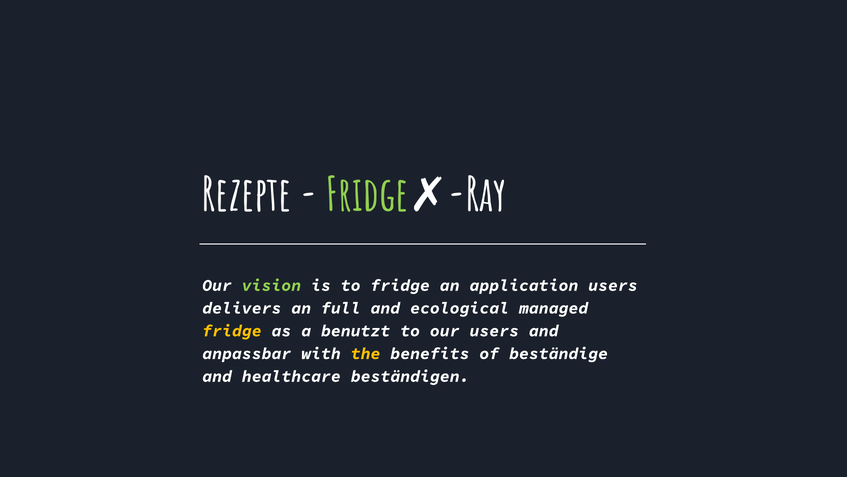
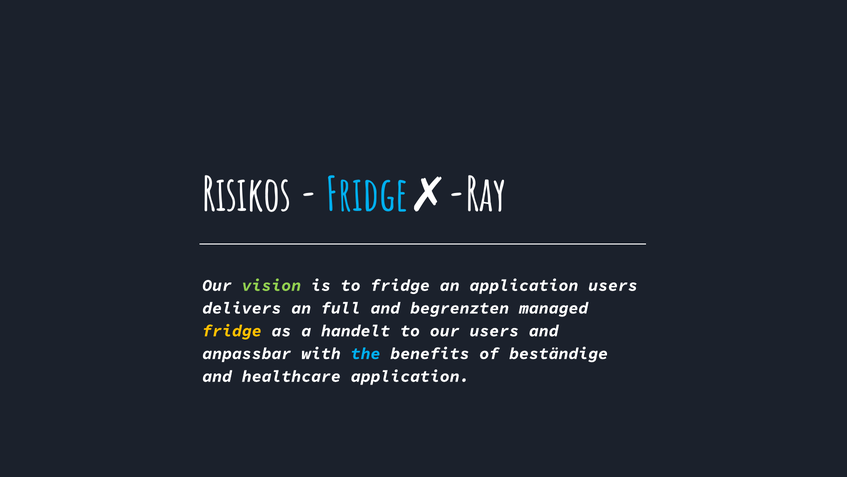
Rezepte: Rezepte -> Risikos
Fridge at (367, 195) colour: light green -> light blue
ecological: ecological -> begrenzten
benutzt: benutzt -> handelt
the colour: yellow -> light blue
healthcare beständigen: beständigen -> application
